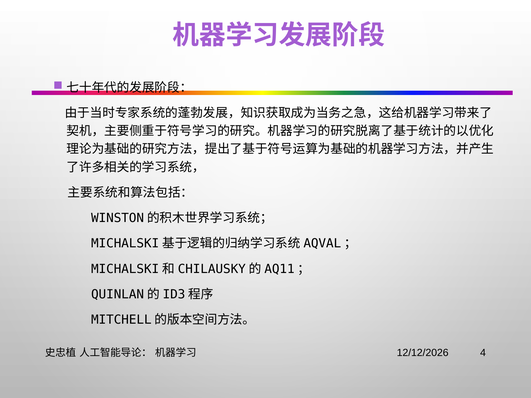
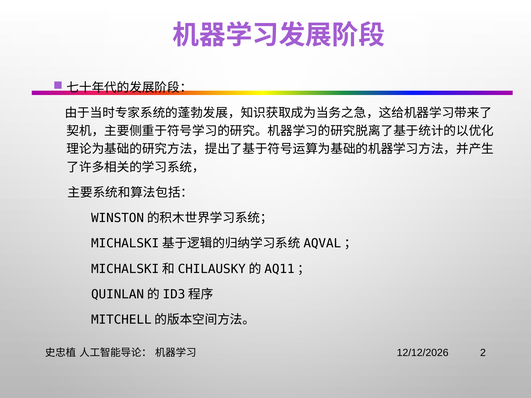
4: 4 -> 2
